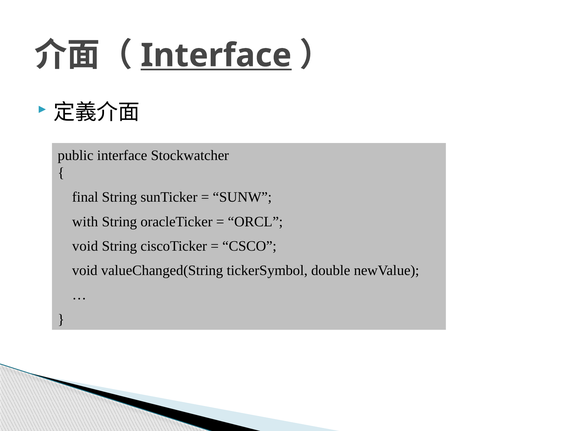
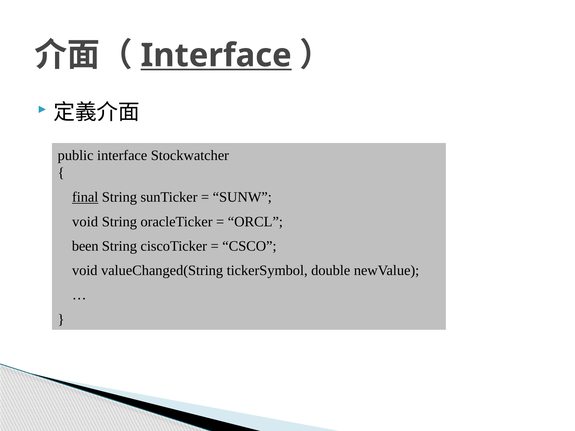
final underline: none -> present
with at (85, 222): with -> void
void at (85, 246): void -> been
